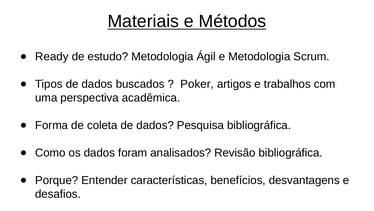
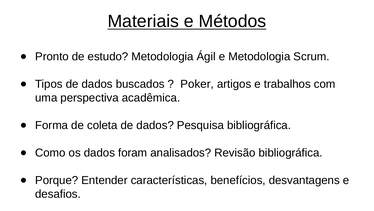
Ready: Ready -> Pronto
